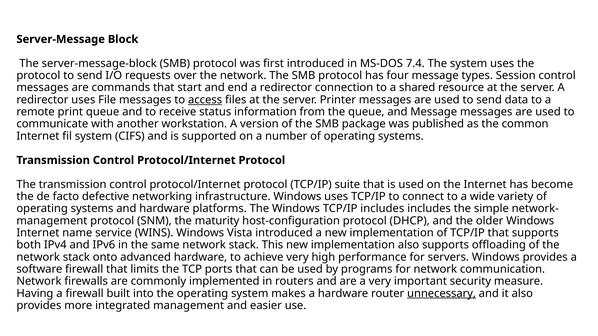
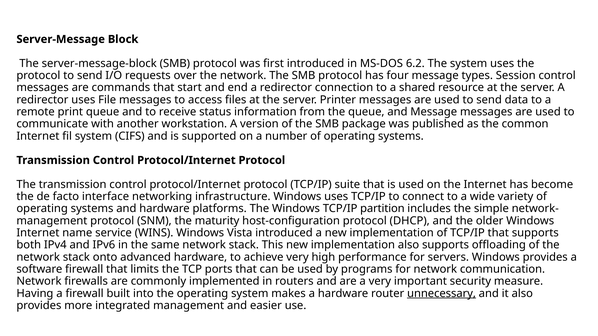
7.4: 7.4 -> 6.2
access underline: present -> none
defective: defective -> interface
TCP/IP includes: includes -> partition
